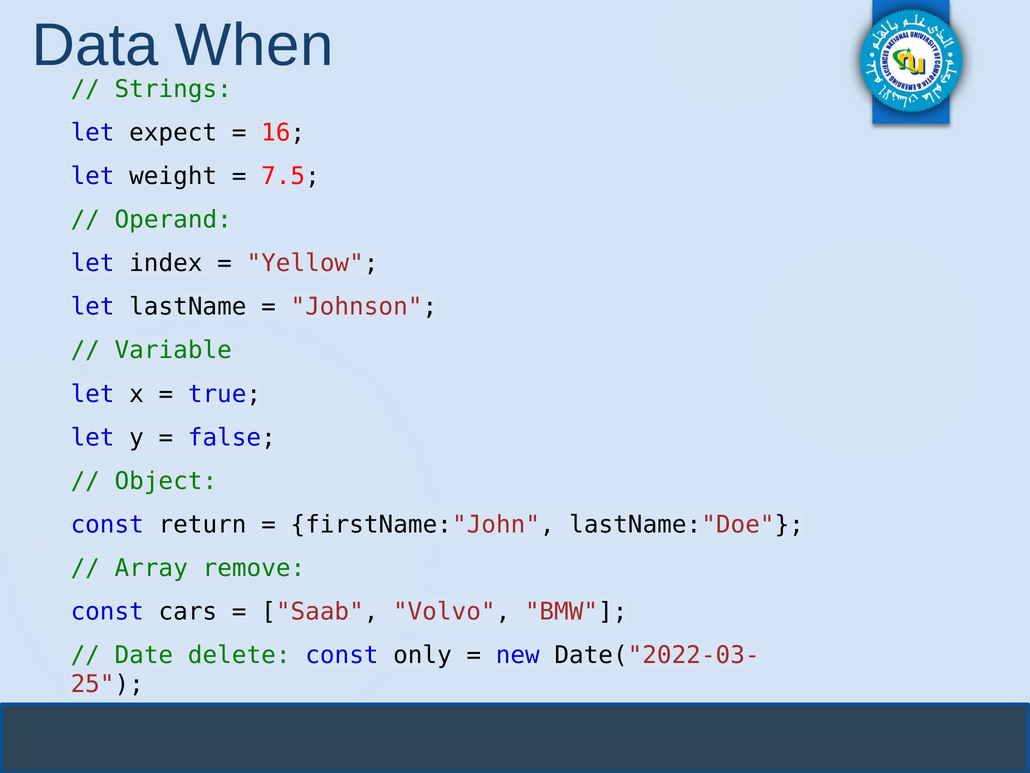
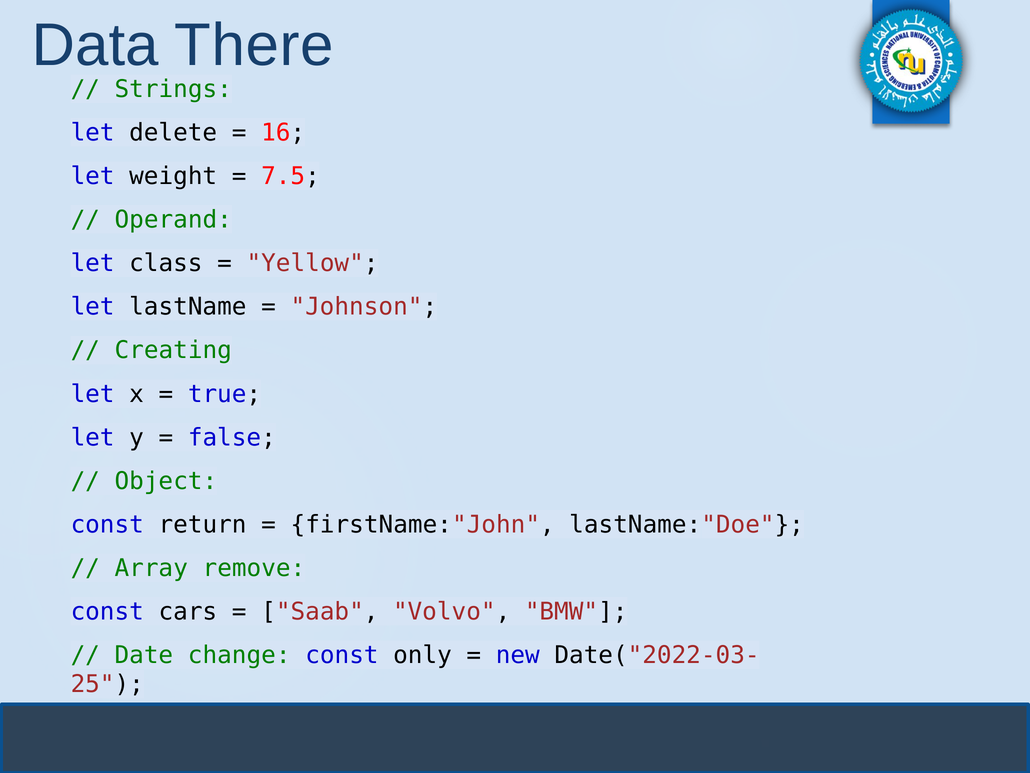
When: When -> There
expect: expect -> delete
index: index -> class
Variable: Variable -> Creating
delete: delete -> change
